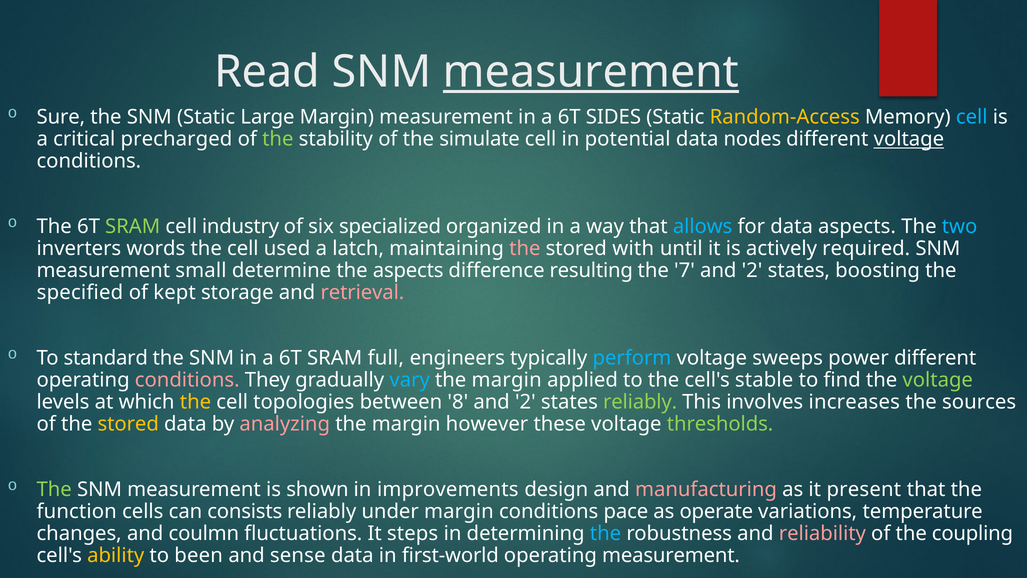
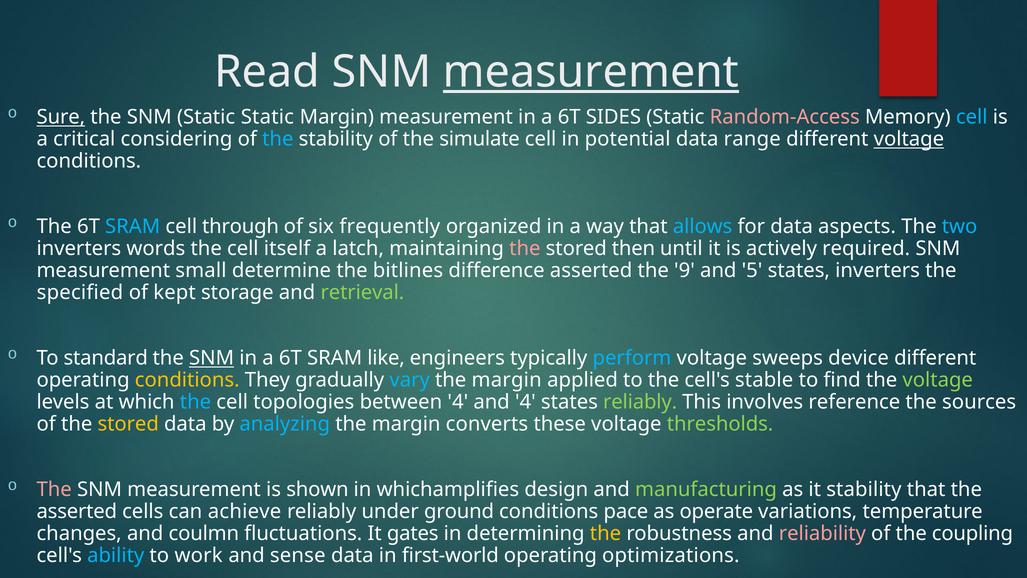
Sure underline: none -> present
Static Large: Large -> Static
Random-Access colour: yellow -> pink
precharged: precharged -> considering
the at (278, 139) colour: light green -> light blue
nodes: nodes -> range
SRAM at (133, 227) colour: light green -> light blue
industry: industry -> through
specialized: specialized -> frequently
used: used -> itself
with: with -> then
the aspects: aspects -> bitlines
difference resulting: resulting -> asserted
7: 7 -> 9
2 at (752, 271): 2 -> 5
states boosting: boosting -> inverters
retrieval colour: pink -> light green
SNM at (212, 358) underline: none -> present
full: full -> like
power: power -> device
conditions at (187, 380) colour: pink -> yellow
the at (196, 402) colour: yellow -> light blue
between 8: 8 -> 4
2 at (525, 402): 2 -> 4
increases: increases -> reference
analyzing colour: pink -> light blue
however: however -> converts
The at (54, 489) colour: light green -> pink
improvements: improvements -> whichamplifies
manufacturing colour: pink -> light green
it present: present -> stability
function at (77, 511): function -> asserted
consists: consists -> achieve
under margin: margin -> ground
steps: steps -> gates
the at (606, 533) colour: light blue -> yellow
ability colour: yellow -> light blue
been: been -> work
operating measurement: measurement -> optimizations
